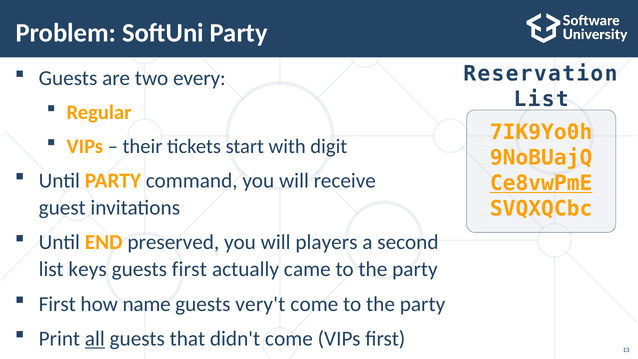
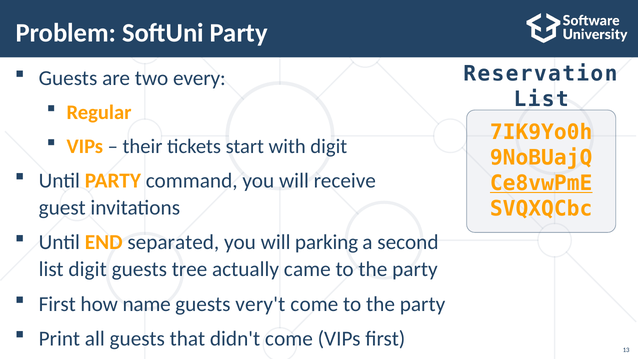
preserved: preserved -> separated
players: players -> parking
list keys: keys -> digit
guests first: first -> tree
all underline: present -> none
